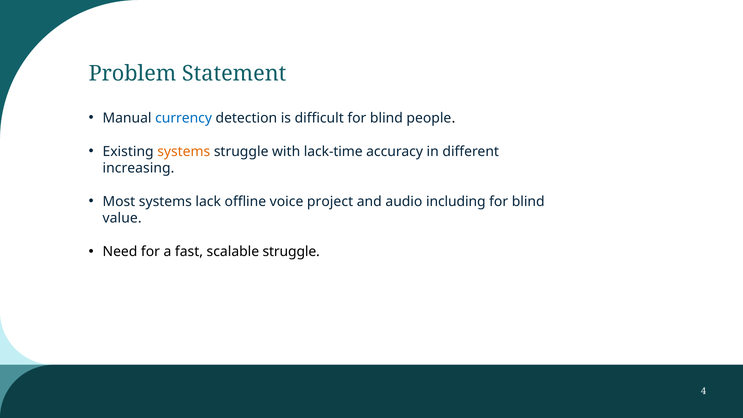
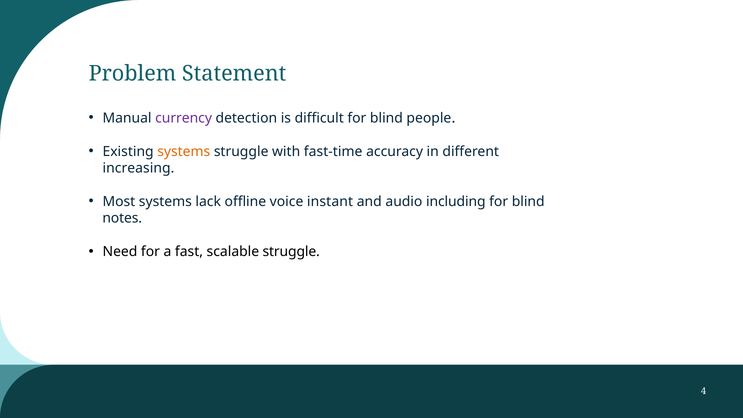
currency colour: blue -> purple
lack-time: lack-time -> fast-time
project: project -> instant
value: value -> notes
